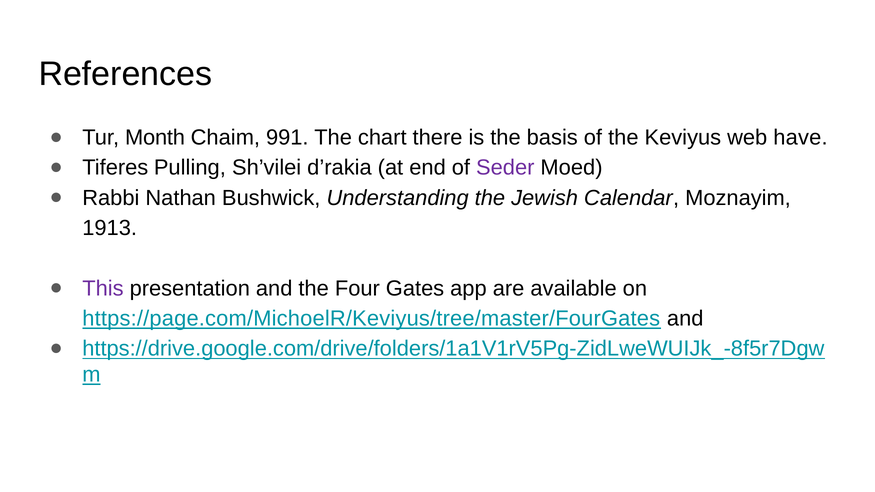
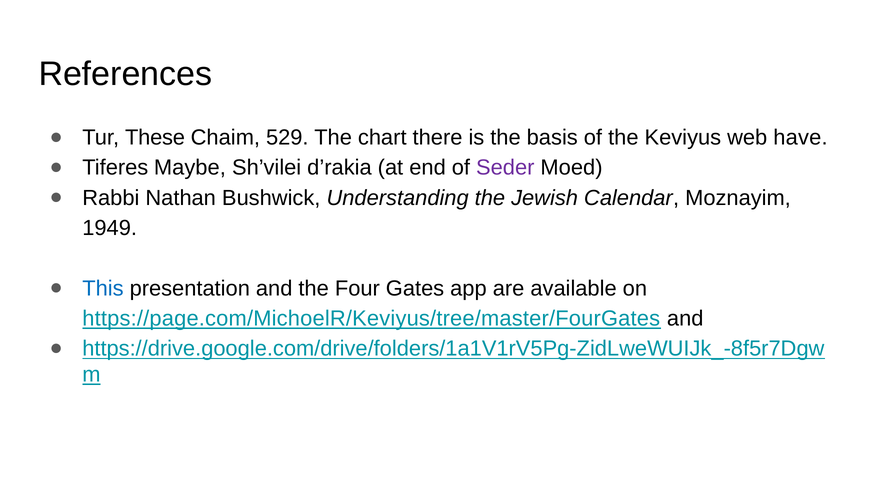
Month: Month -> These
991: 991 -> 529
Pulling: Pulling -> Maybe
1913: 1913 -> 1949
This colour: purple -> blue
